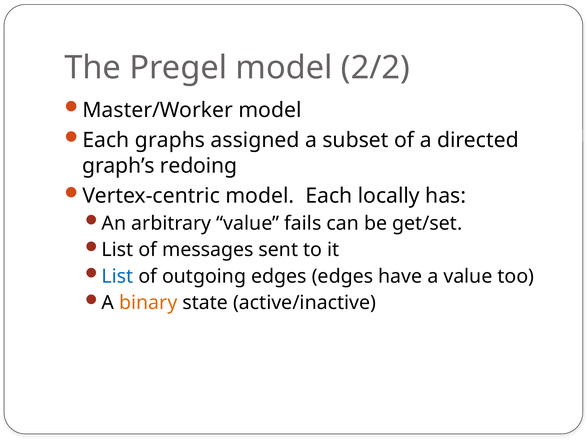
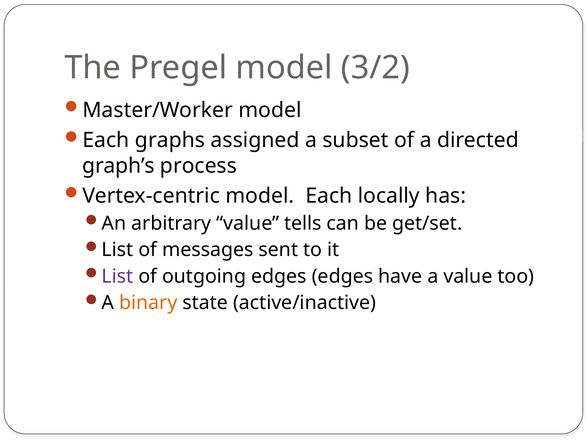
2/2: 2/2 -> 3/2
redoing: redoing -> process
fails: fails -> tells
List at (117, 276) colour: blue -> purple
